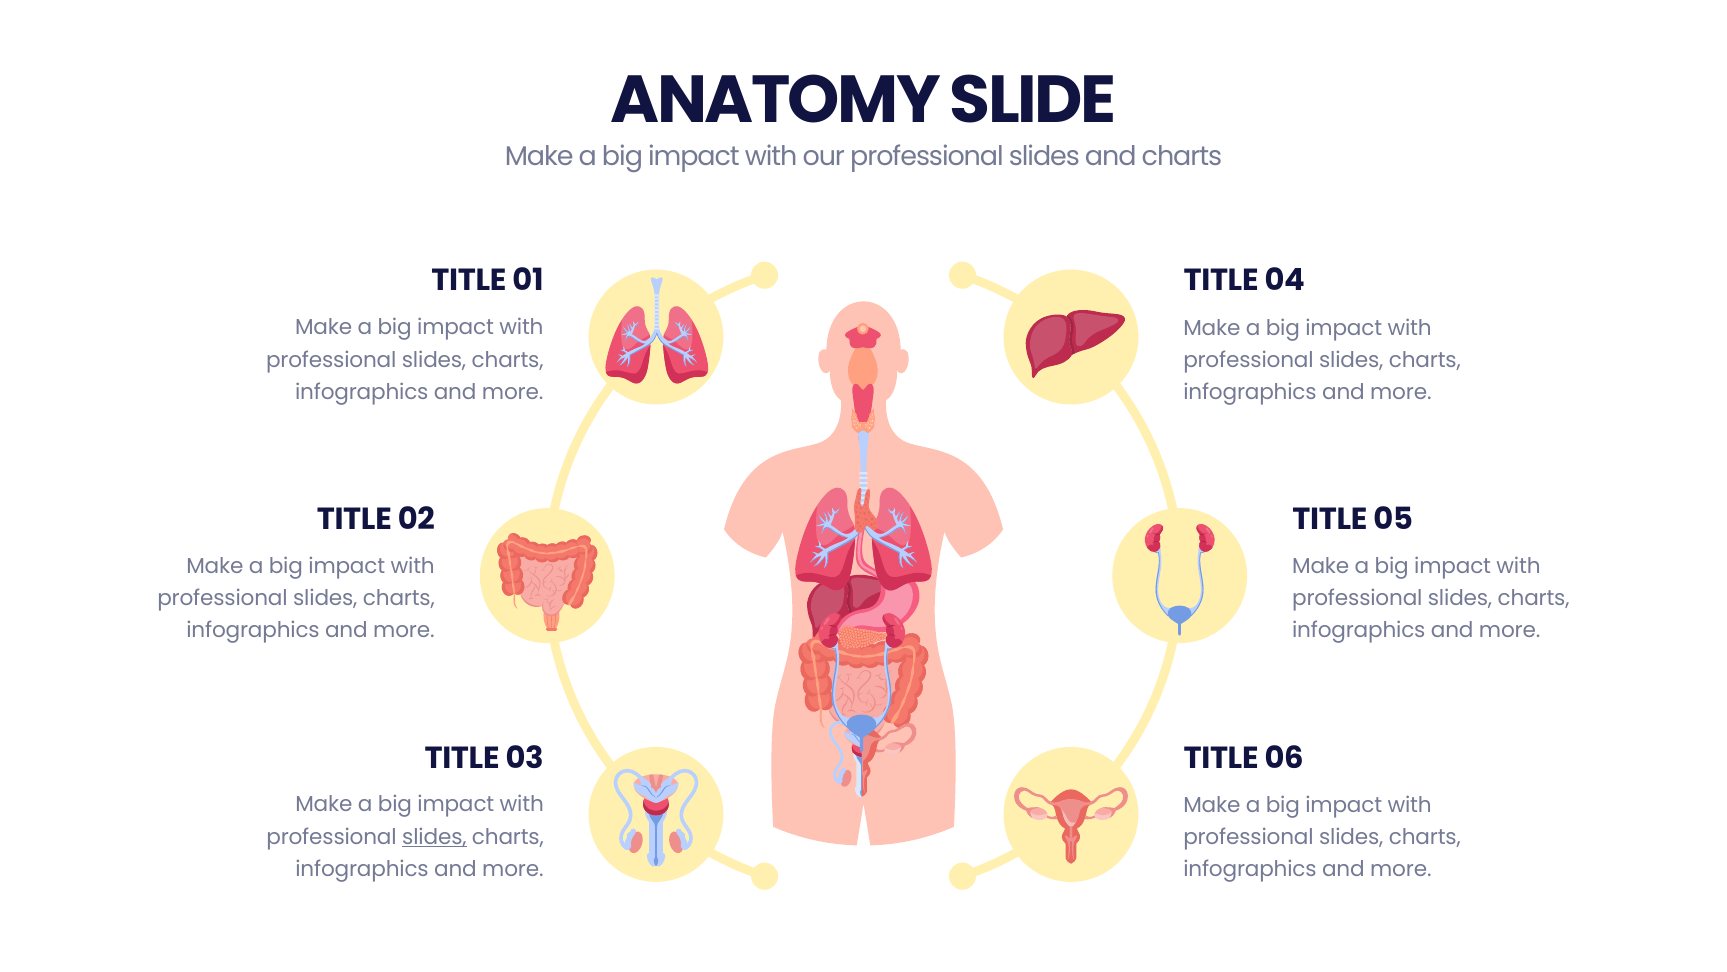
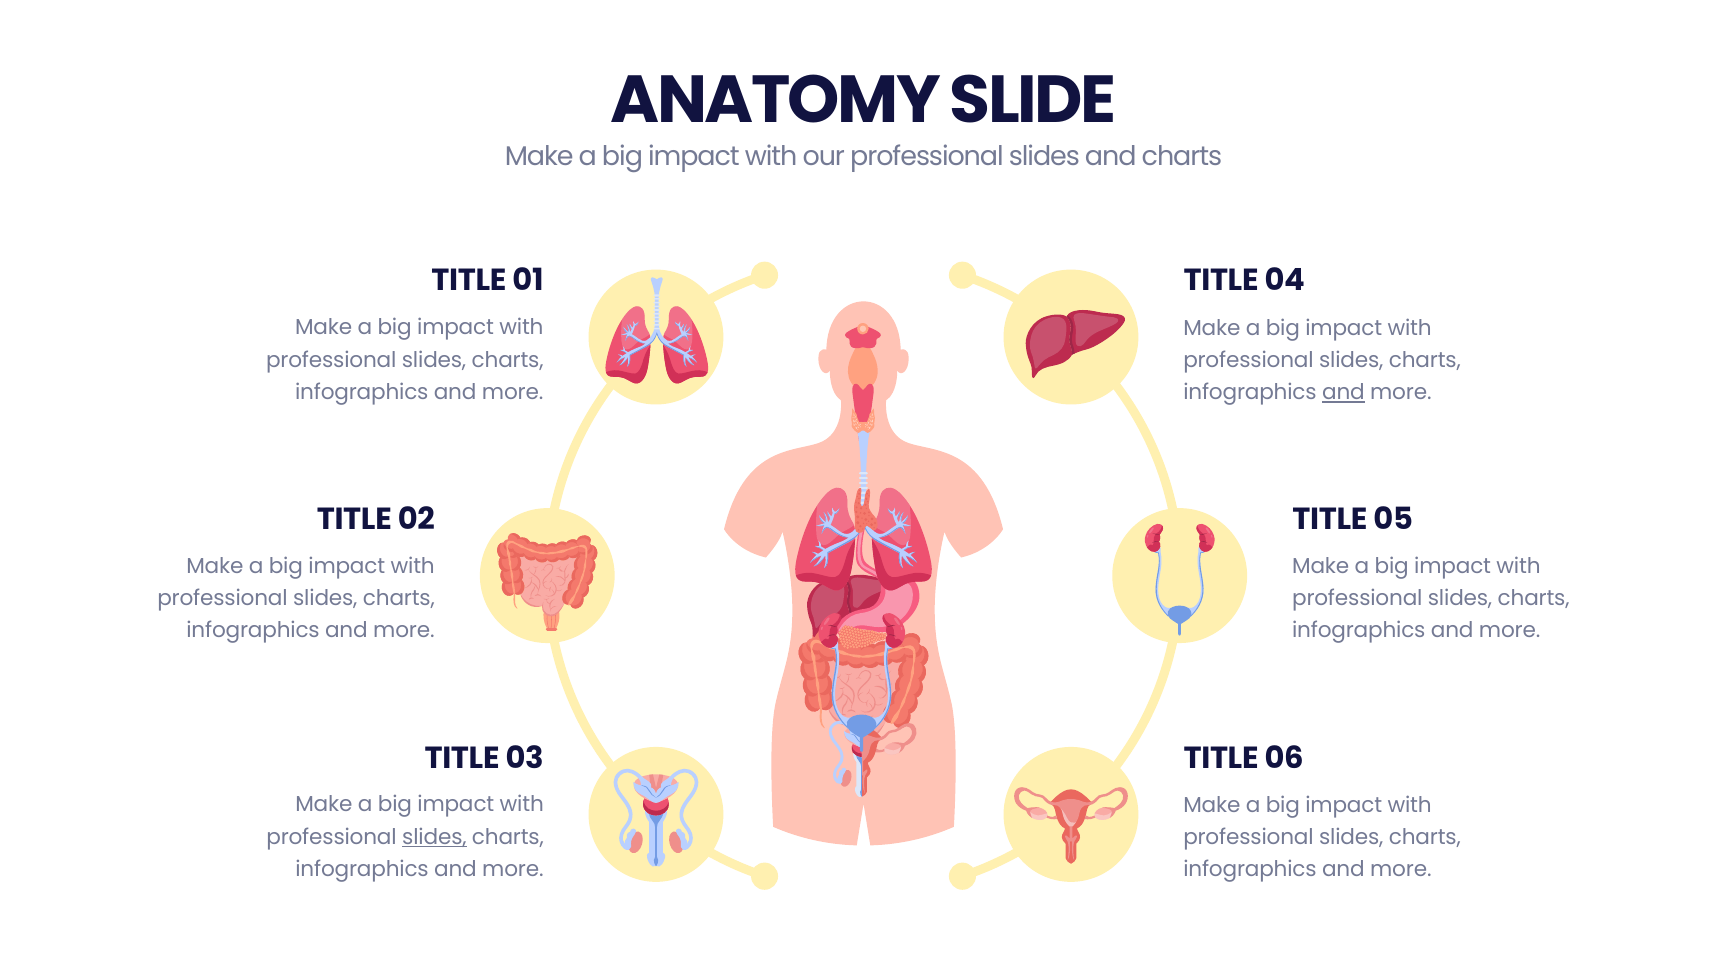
and at (1343, 393) underline: none -> present
